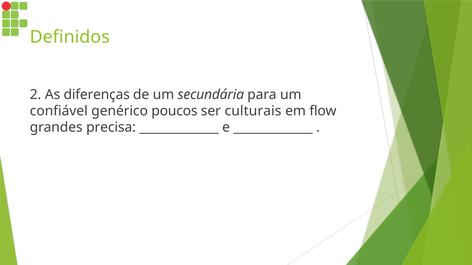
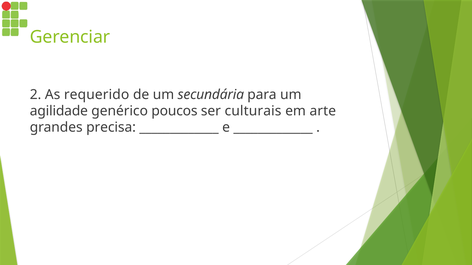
Definidos: Definidos -> Gerenciar
diferenças: diferenças -> requerido
confiável: confiável -> agilidade
flow: flow -> arte
